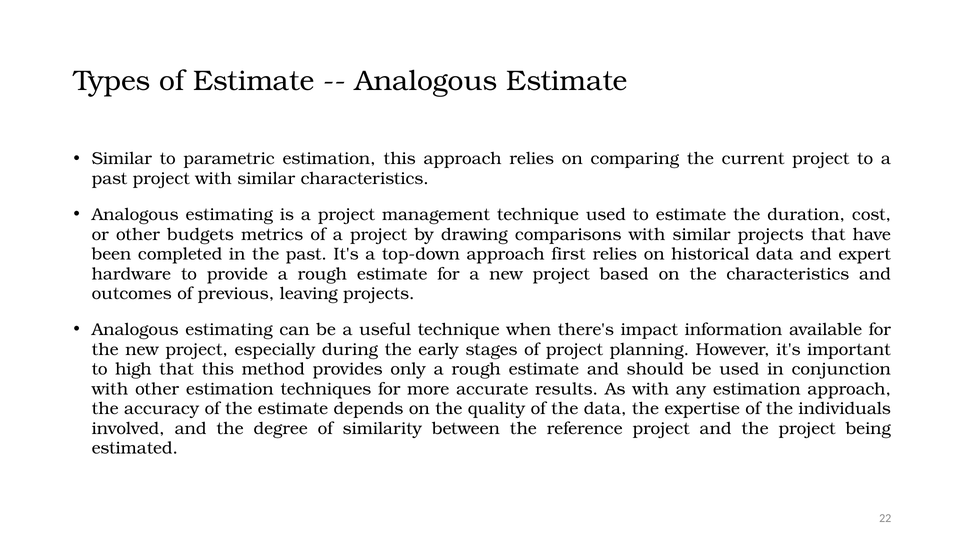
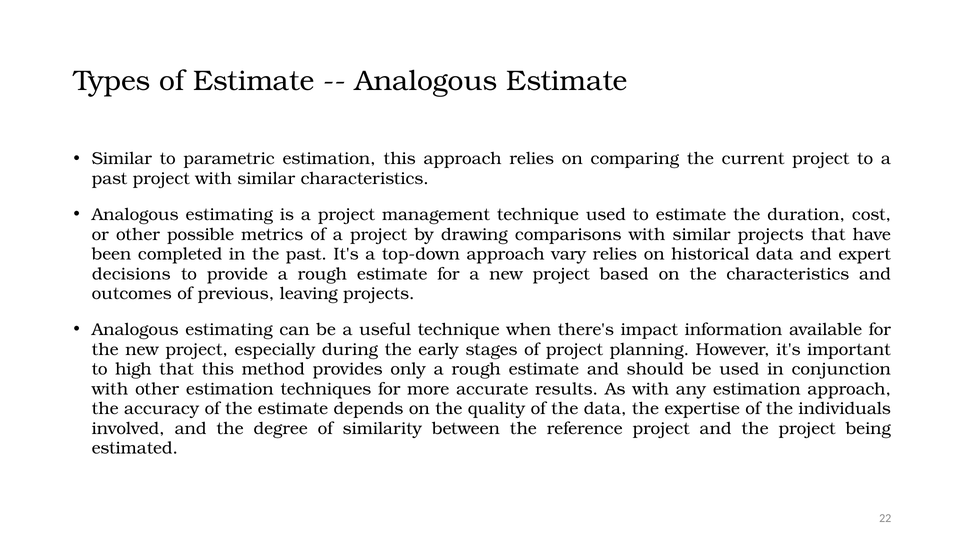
budgets: budgets -> possible
first: first -> vary
hardware: hardware -> decisions
